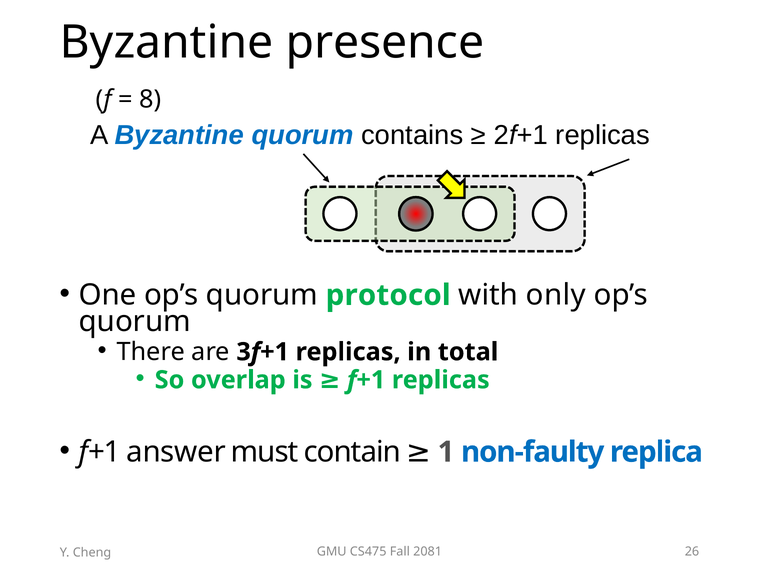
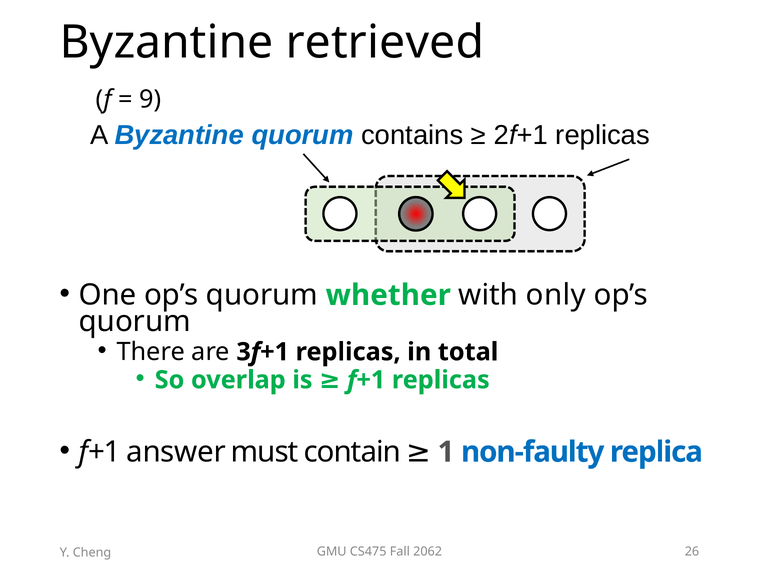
presence: presence -> retrieved
8: 8 -> 9
protocol: protocol -> whether
2081: 2081 -> 2062
